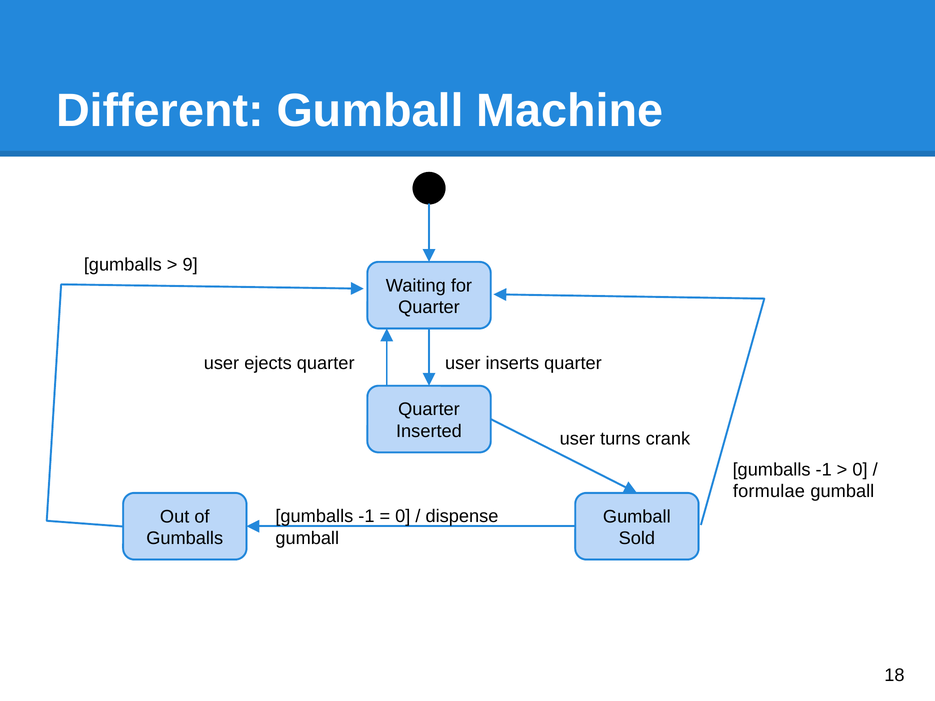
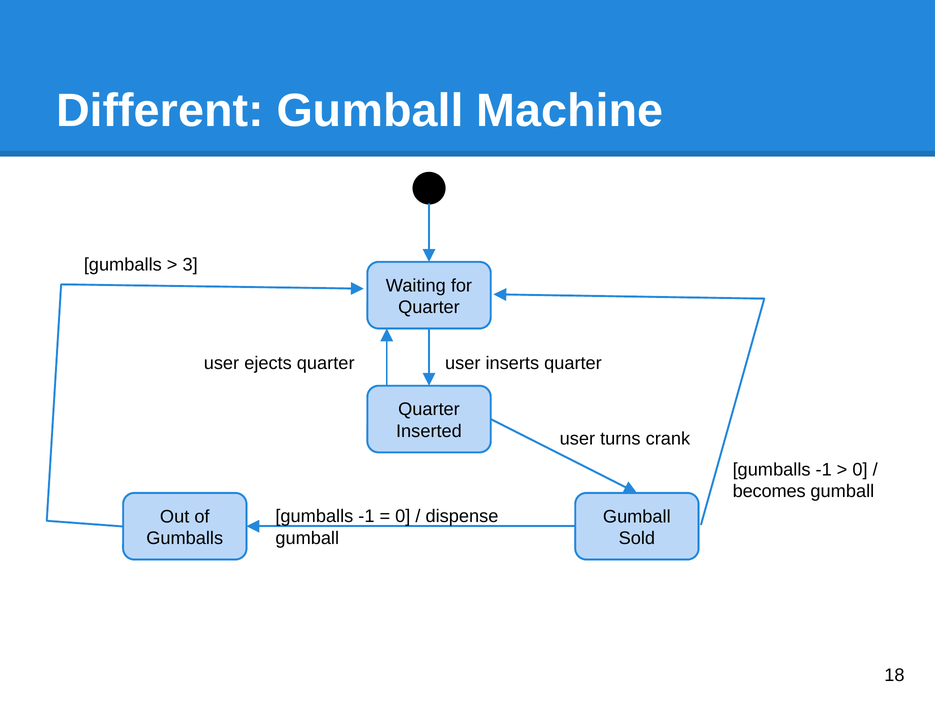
9: 9 -> 3
formulae: formulae -> becomes
